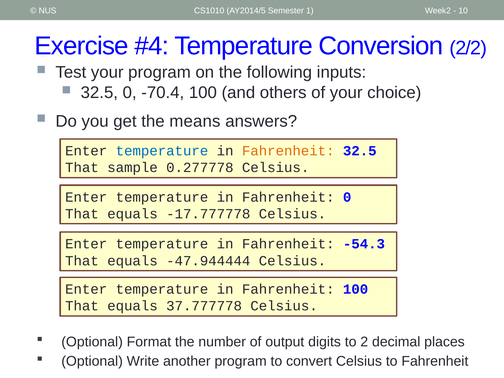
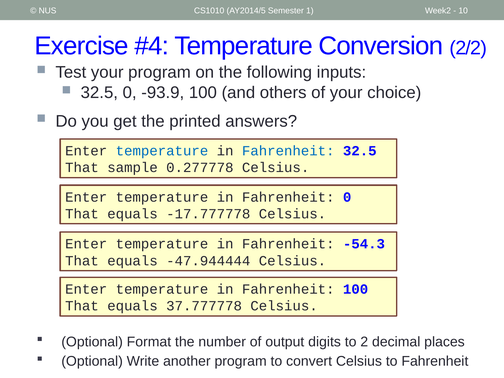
-70.4: -70.4 -> -93.9
means: means -> printed
Fahrenheit at (288, 151) colour: orange -> blue
